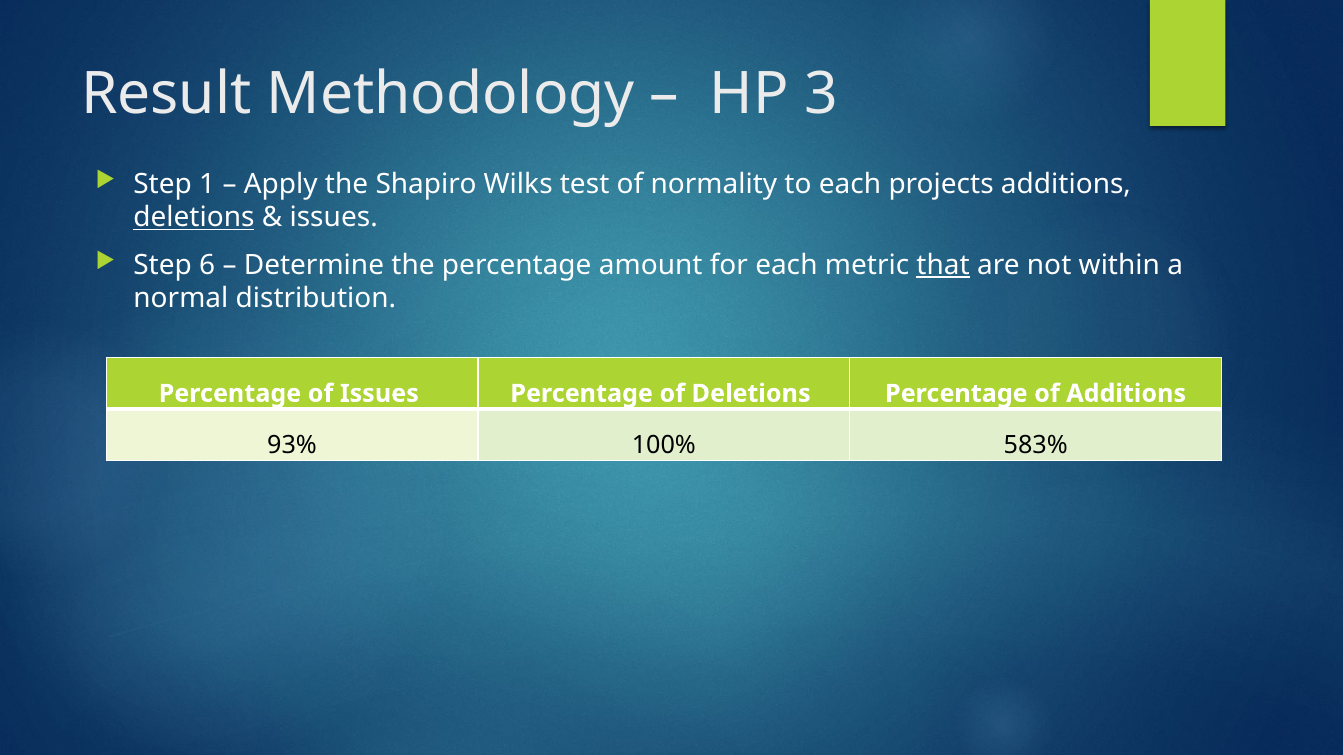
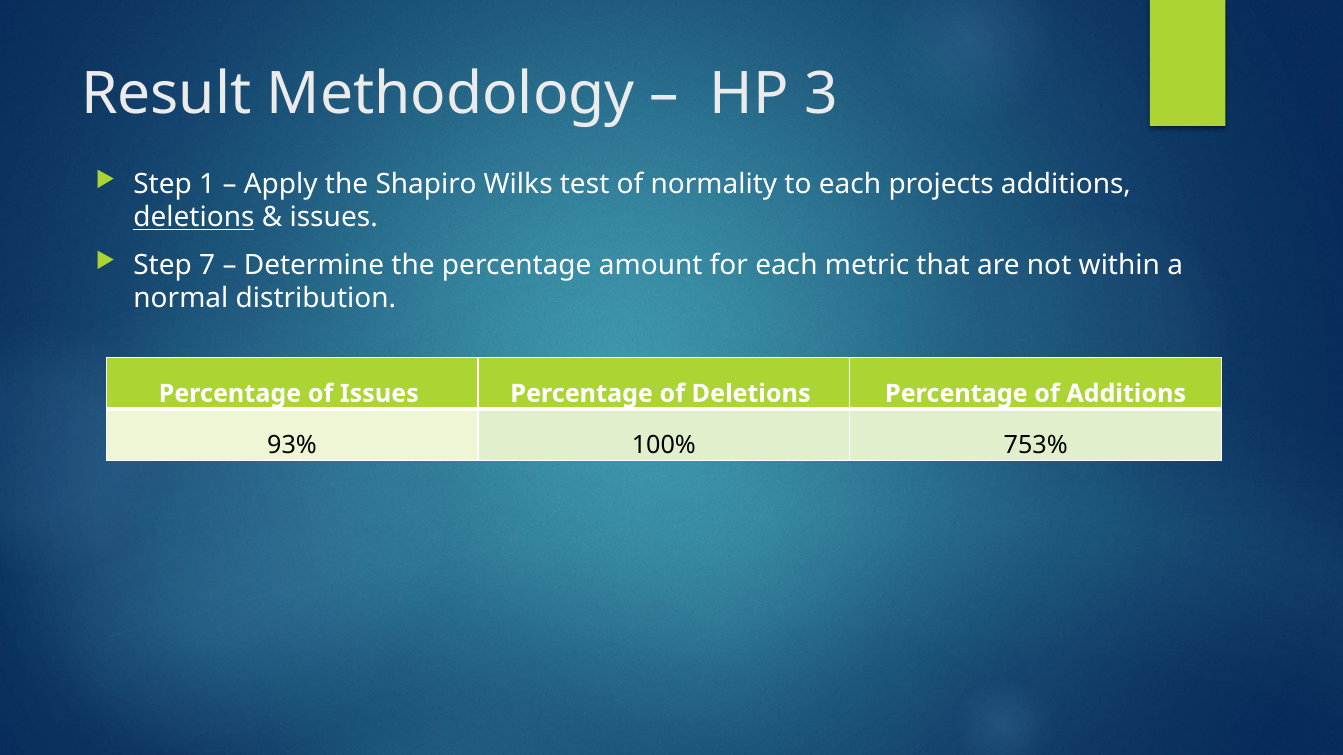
6: 6 -> 7
that underline: present -> none
583%: 583% -> 753%
